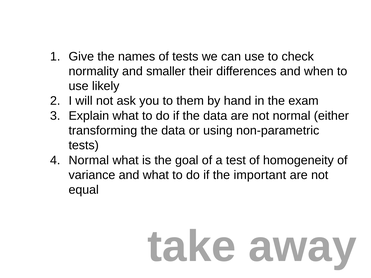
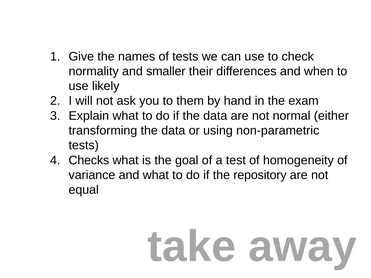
Normal at (89, 160): Normal -> Checks
important: important -> repository
